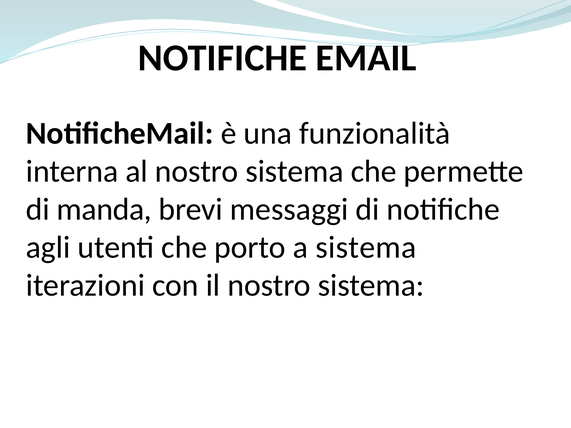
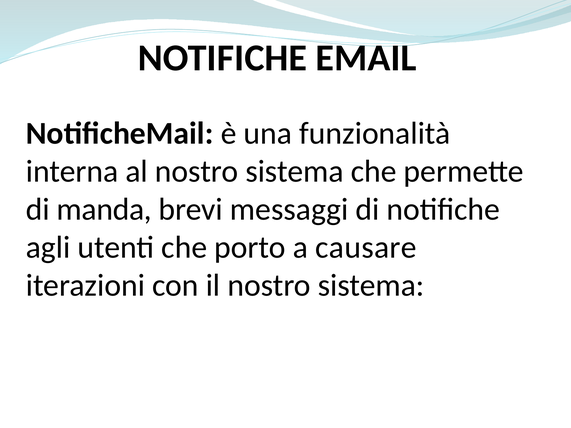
a sistema: sistema -> causare
